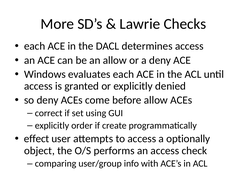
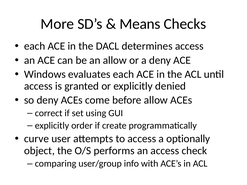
Lawrie: Lawrie -> Means
effect: effect -> curve
